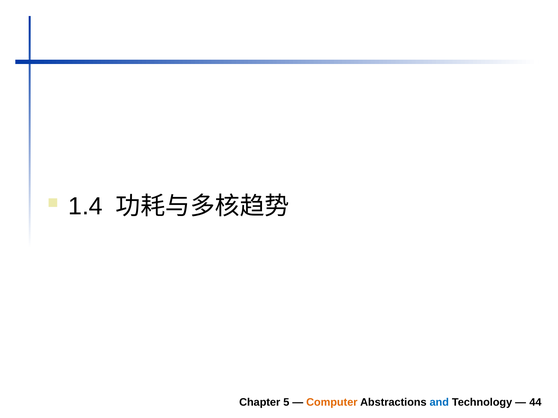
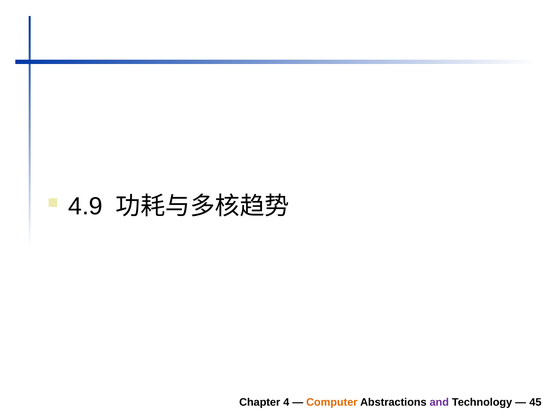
1.4: 1.4 -> 4.9
5: 5 -> 4
and colour: blue -> purple
44: 44 -> 45
